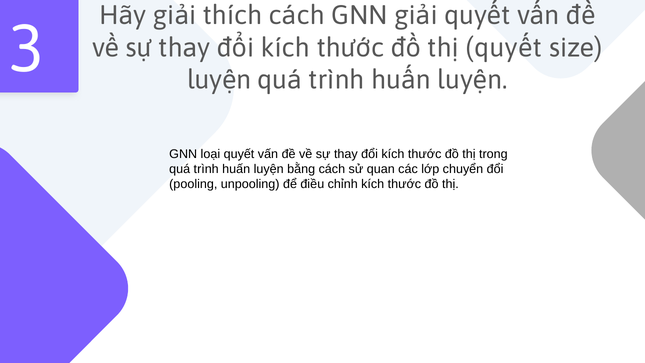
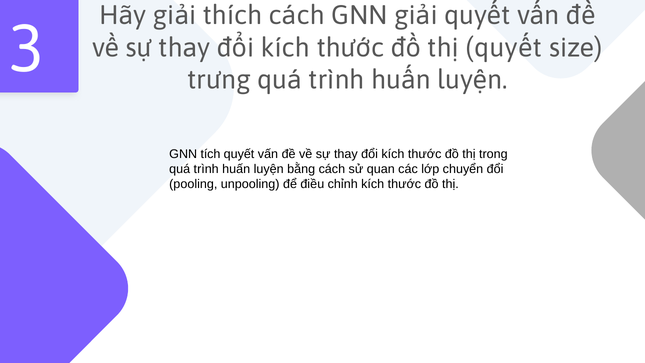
luyện at (219, 80): luyện -> trưng
loại: loại -> tích
